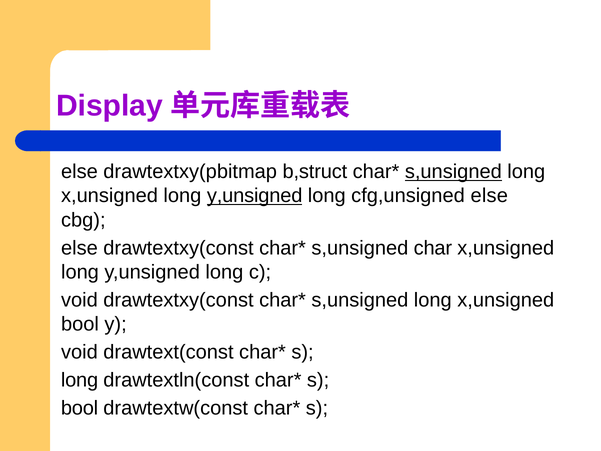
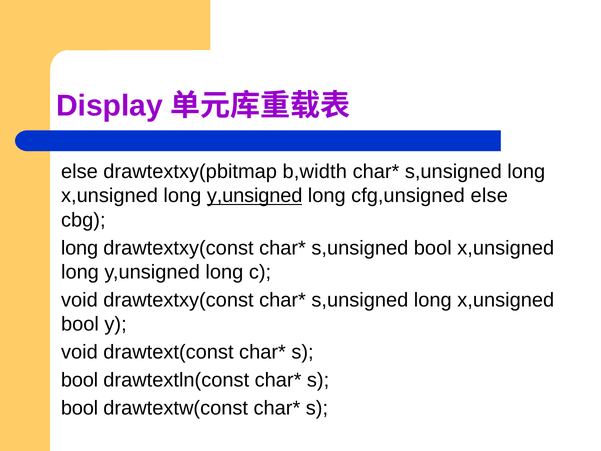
b,struct: b,struct -> b,width
s,unsigned at (453, 172) underline: present -> none
else at (79, 248): else -> long
s,unsigned char: char -> bool
long at (80, 380): long -> bool
